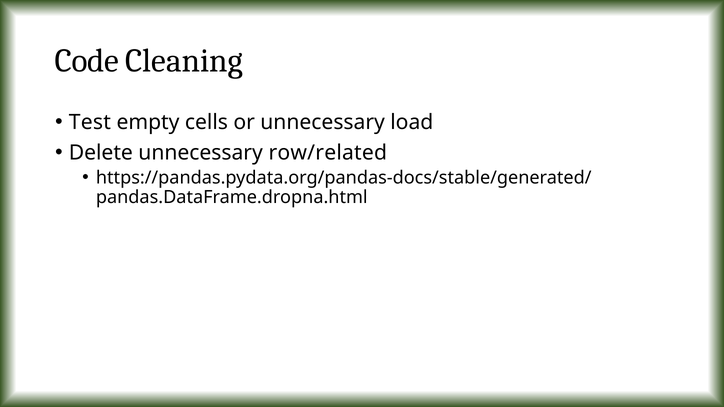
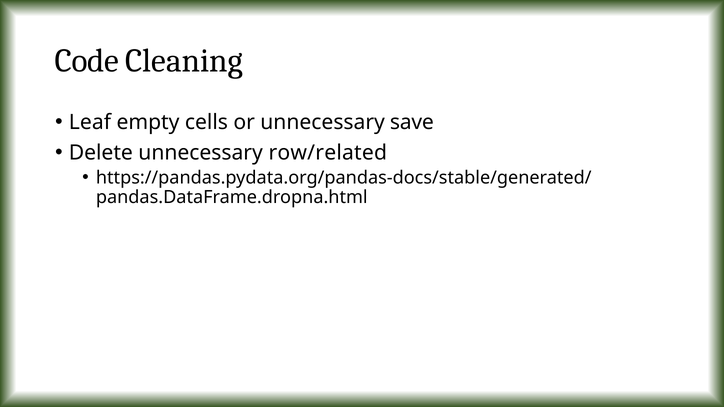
Test: Test -> Leaf
load: load -> save
